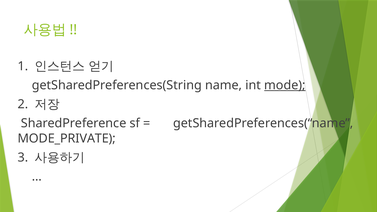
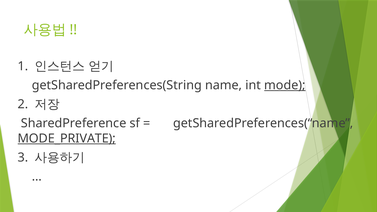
MODE_PRIVATE underline: none -> present
